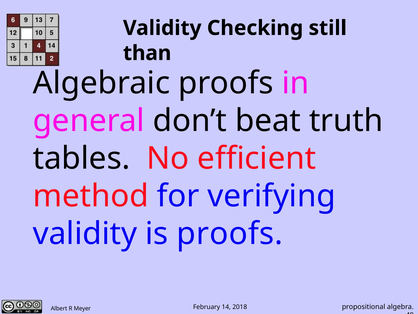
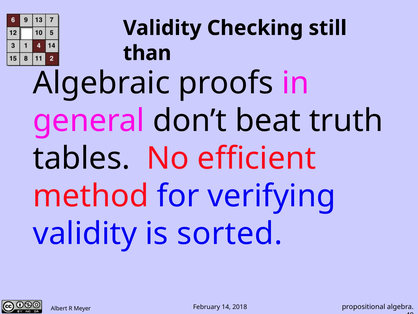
is proofs: proofs -> sorted
